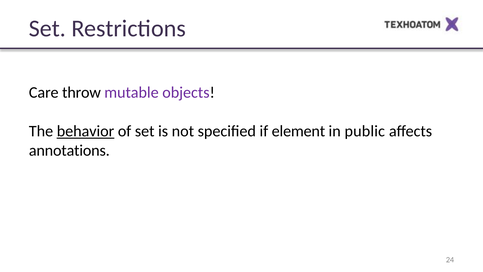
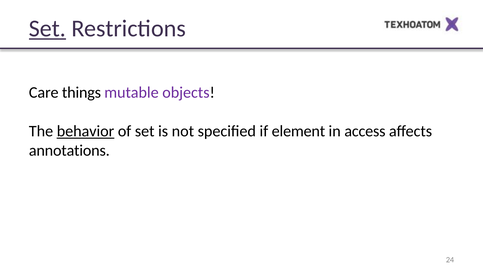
Set at (47, 29) underline: none -> present
throw: throw -> things
public: public -> access
